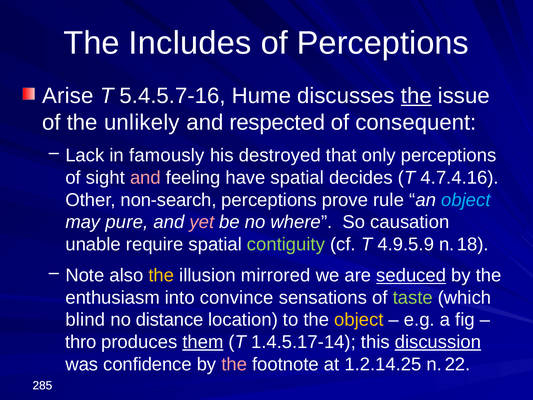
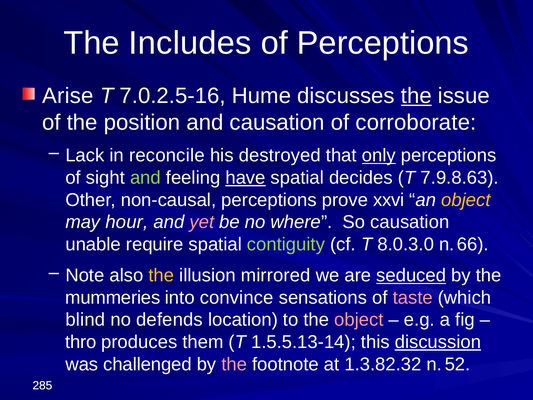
5.4.5.7-16: 5.4.5.7-16 -> 7.0.2.5-16
unlikely: unlikely -> position
and respected: respected -> causation
consequent: consequent -> corroborate
famously: famously -> reconcile
only underline: none -> present
and at (145, 178) colour: pink -> light green
have underline: none -> present
4.7.4.16: 4.7.4.16 -> 7.9.8.63
non-search: non-search -> non-causal
rule: rule -> xxvi
object at (466, 200) colour: light blue -> yellow
pure: pure -> hour
4.9.5.9: 4.9.5.9 -> 8.0.3.0
18: 18 -> 66
enthusiasm: enthusiasm -> mummeries
taste colour: light green -> pink
distance: distance -> defends
object at (359, 320) colour: yellow -> pink
them underline: present -> none
1.4.5.17-14: 1.4.5.17-14 -> 1.5.5.13-14
confidence: confidence -> challenged
1.2.14.25: 1.2.14.25 -> 1.3.82.32
22: 22 -> 52
